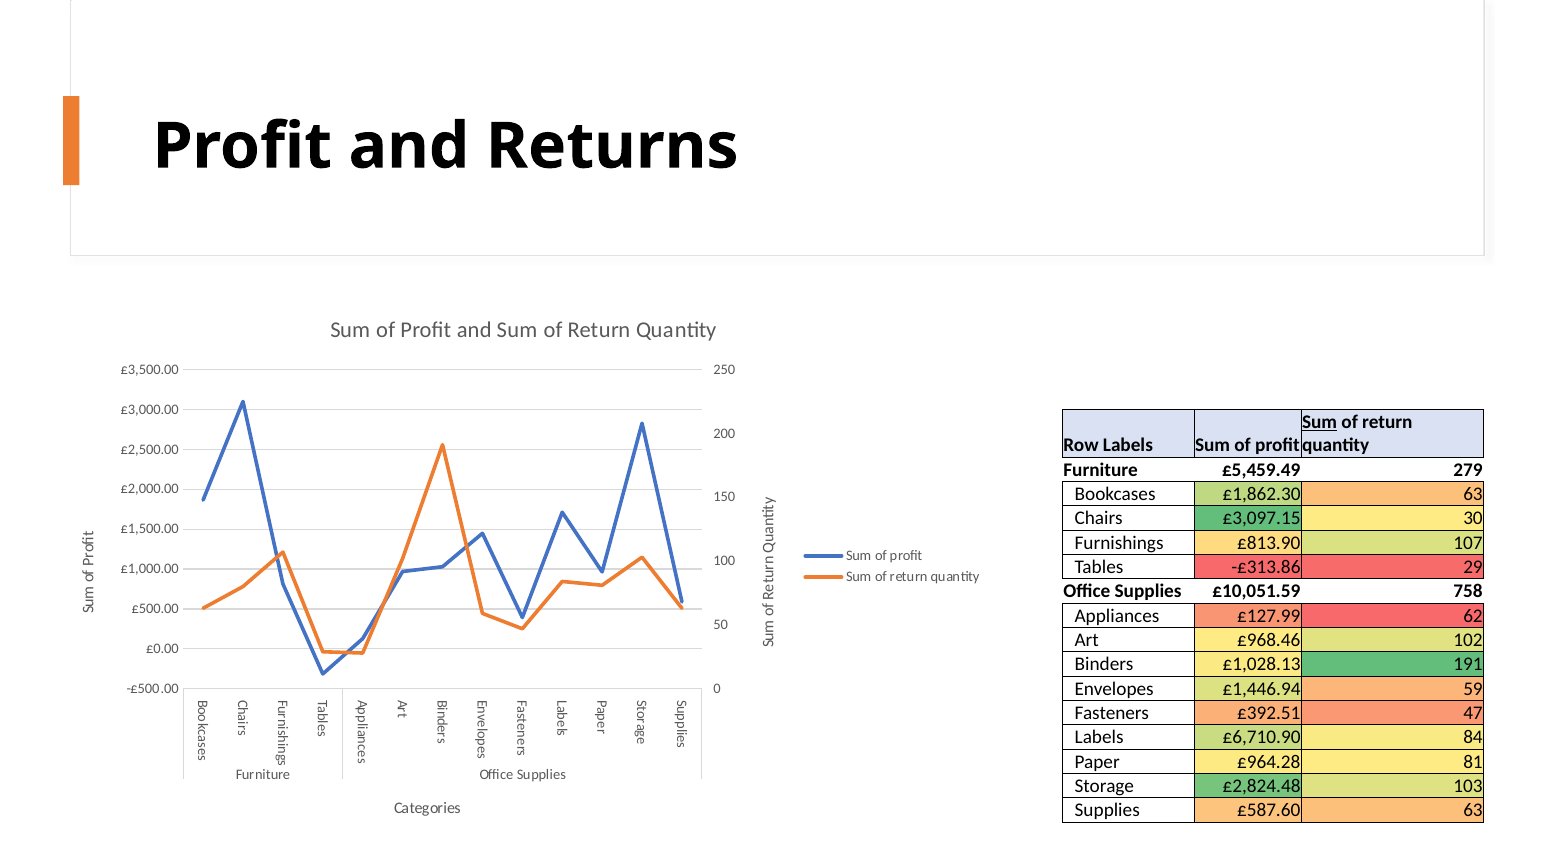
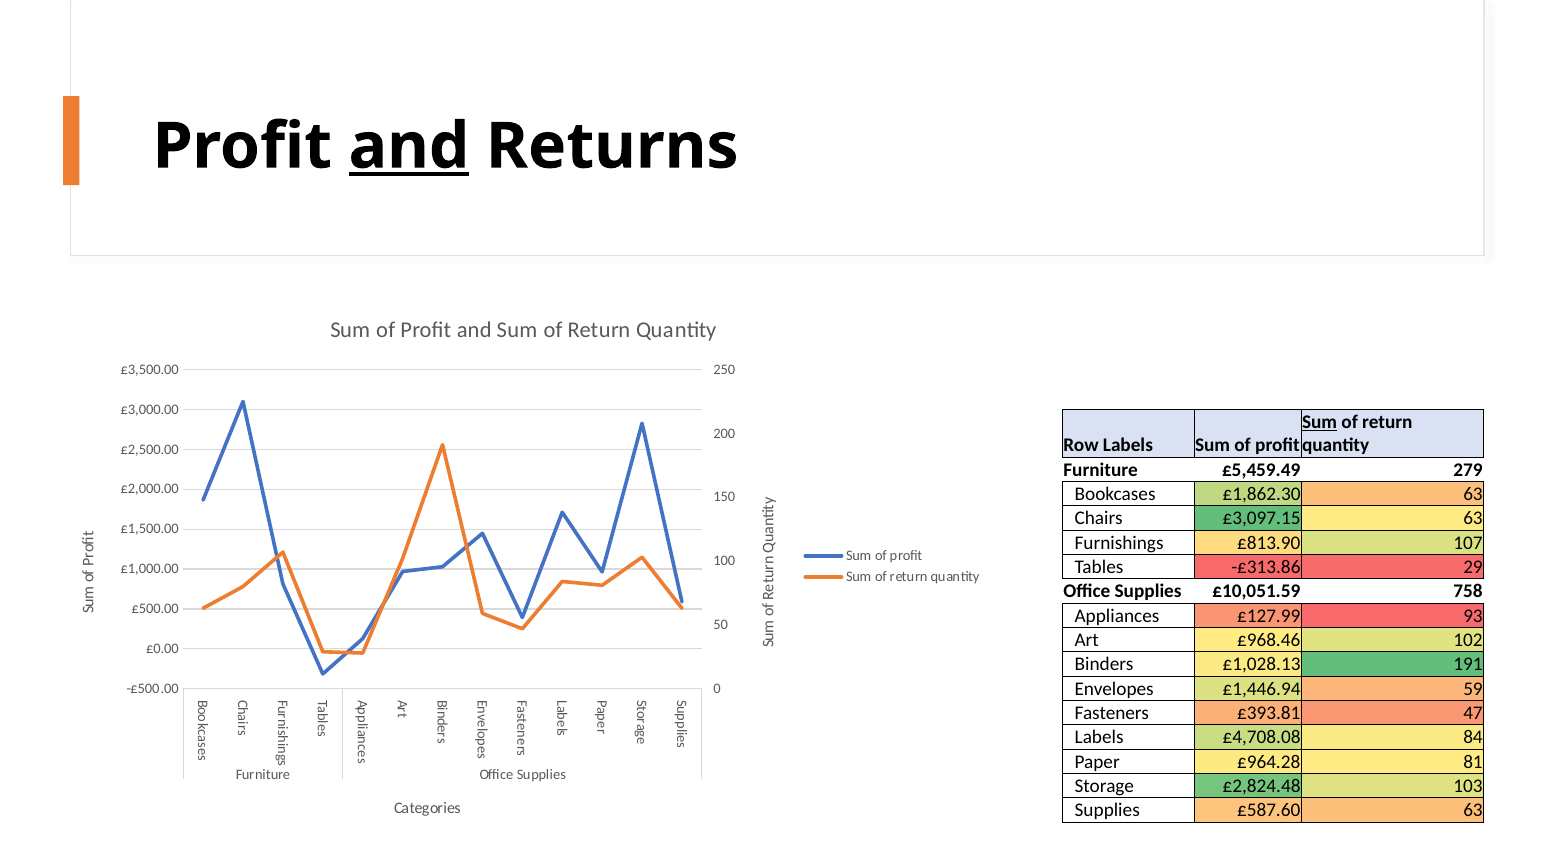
and at (409, 146) underline: none -> present
£3,097.15 30: 30 -> 63
62: 62 -> 93
£392.51: £392.51 -> £393.81
£6,710.90: £6,710.90 -> £4,708.08
